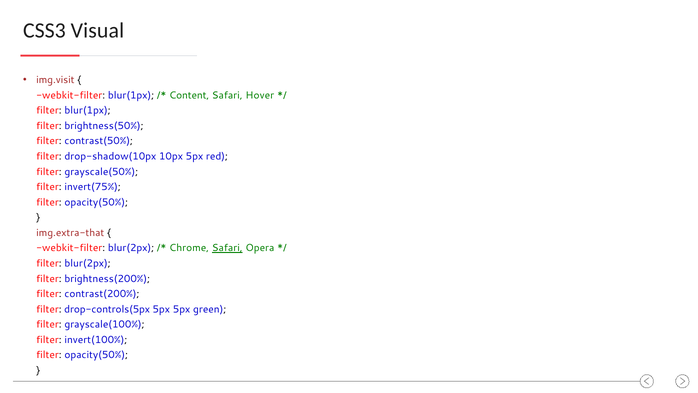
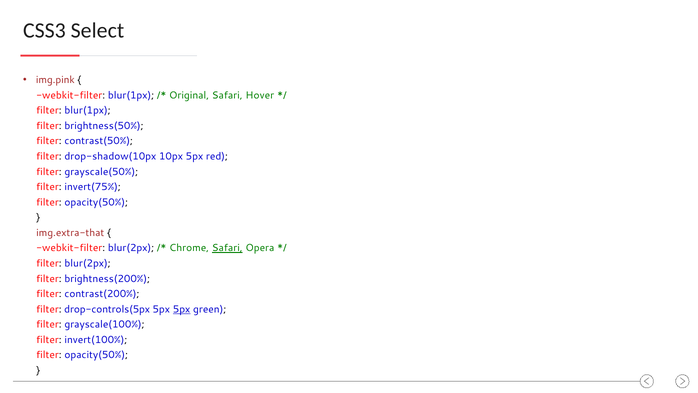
Visual: Visual -> Select
img.visit: img.visit -> img.pink
Content: Content -> Original
5px at (182, 309) underline: none -> present
